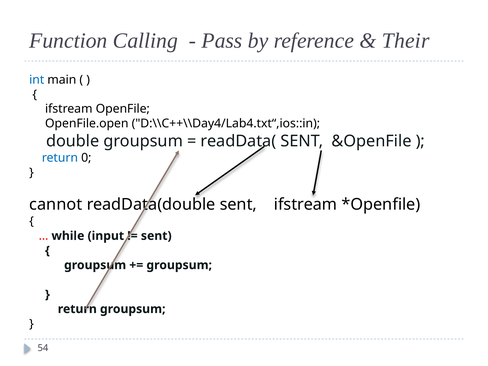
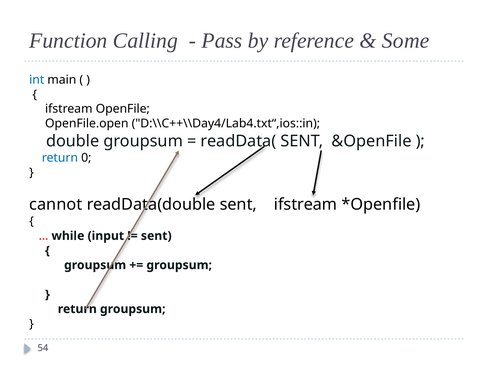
Their: Their -> Some
